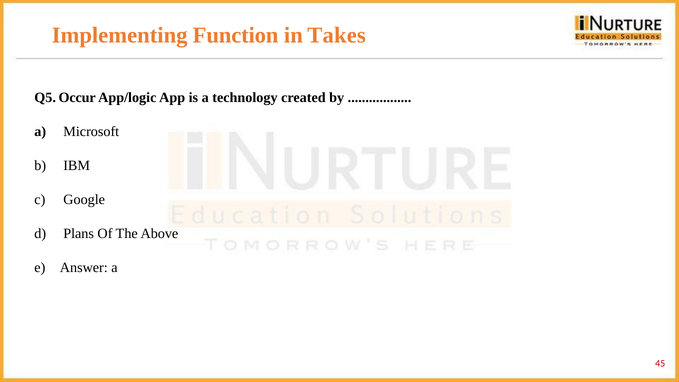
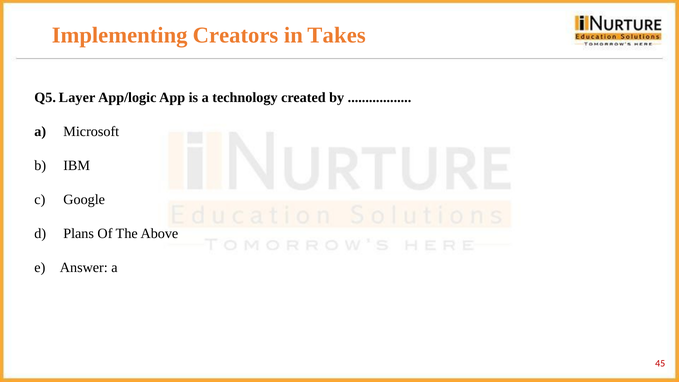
Function: Function -> Creators
Occur: Occur -> Layer
